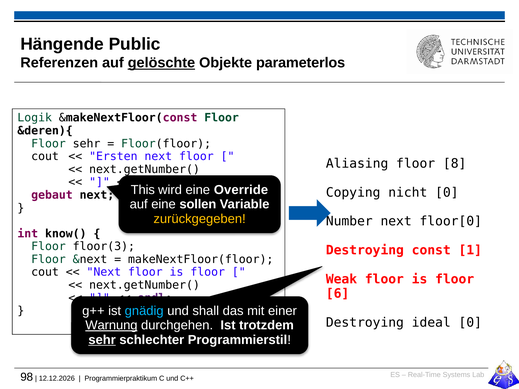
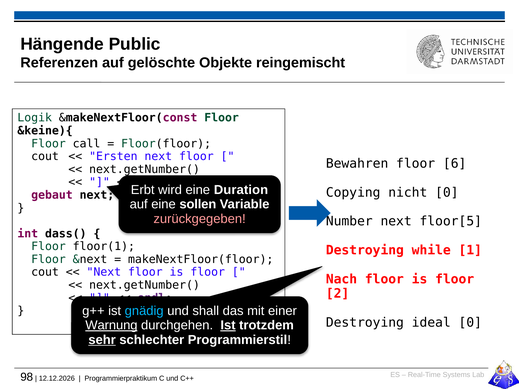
gelöschte underline: present -> none
parameterlos: parameterlos -> reingemischt
&deren){: &deren){ -> &keine){
Floor sehr: sehr -> call
Aliasing: Aliasing -> Bewahren
8: 8 -> 6
This: This -> Erbt
Override: Override -> Duration
zurückgegeben colour: yellow -> pink
floor[0: floor[0 -> floor[5
know(: know( -> dass(
floor(3: floor(3 -> floor(1
const: const -> while
Weak: Weak -> Nach
6: 6 -> 2
Ist at (228, 326) underline: none -> present
